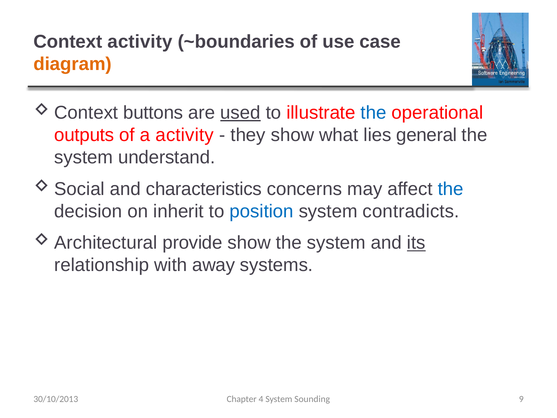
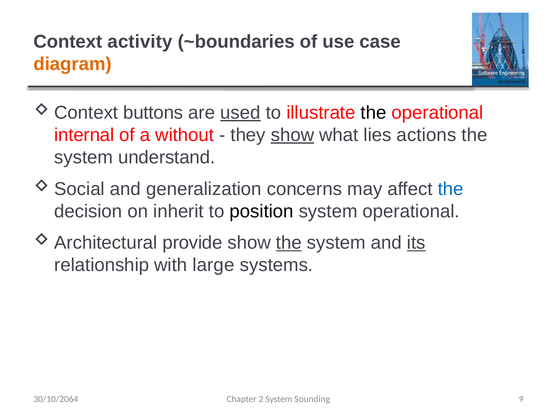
the at (374, 113) colour: blue -> black
outputs: outputs -> internal
a activity: activity -> without
show at (292, 135) underline: none -> present
general: general -> actions
characteristics: characteristics -> generalization
position colour: blue -> black
system contradicts: contradicts -> operational
the at (289, 243) underline: none -> present
away: away -> large
30/10/2013: 30/10/2013 -> 30/10/2064
4: 4 -> 2
